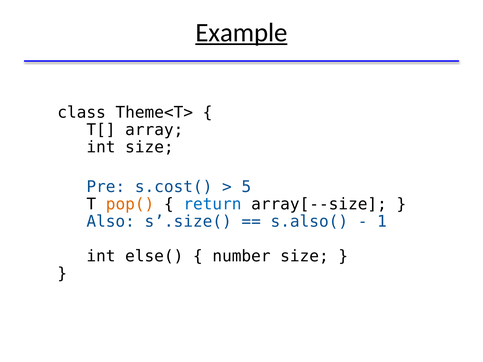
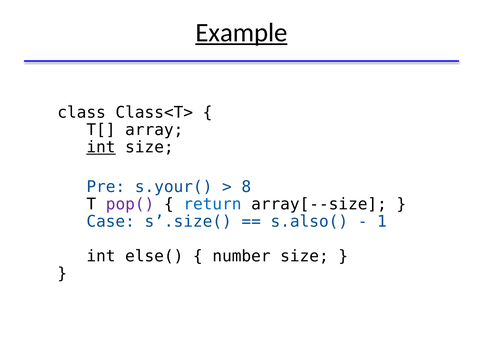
Theme<T>: Theme<T> -> Class<T>
int at (101, 147) underline: none -> present
s.cost(: s.cost( -> s.your(
5: 5 -> 8
pop( colour: orange -> purple
Also: Also -> Case
